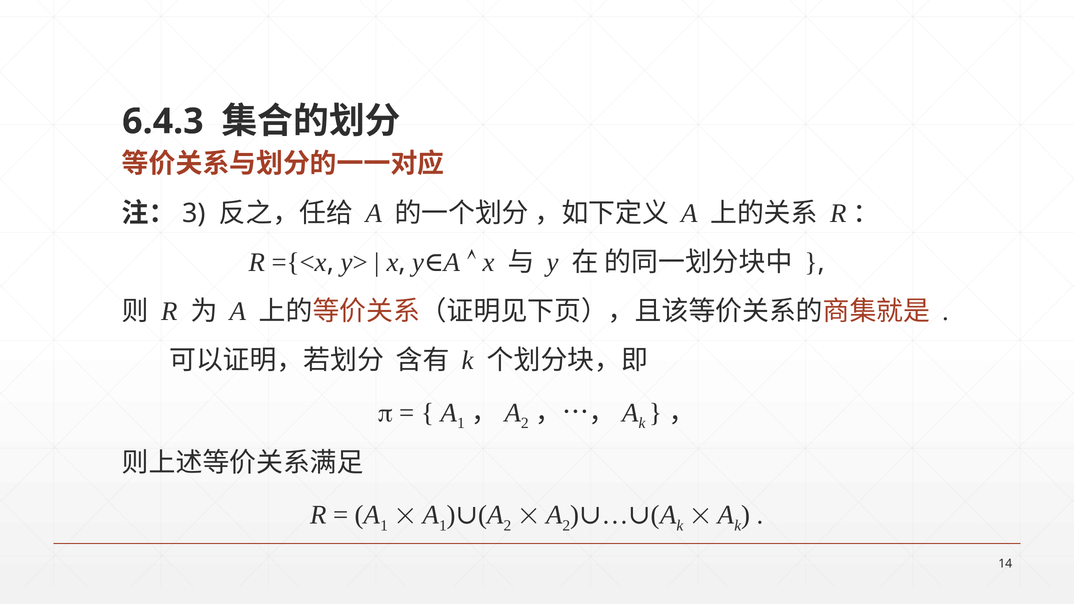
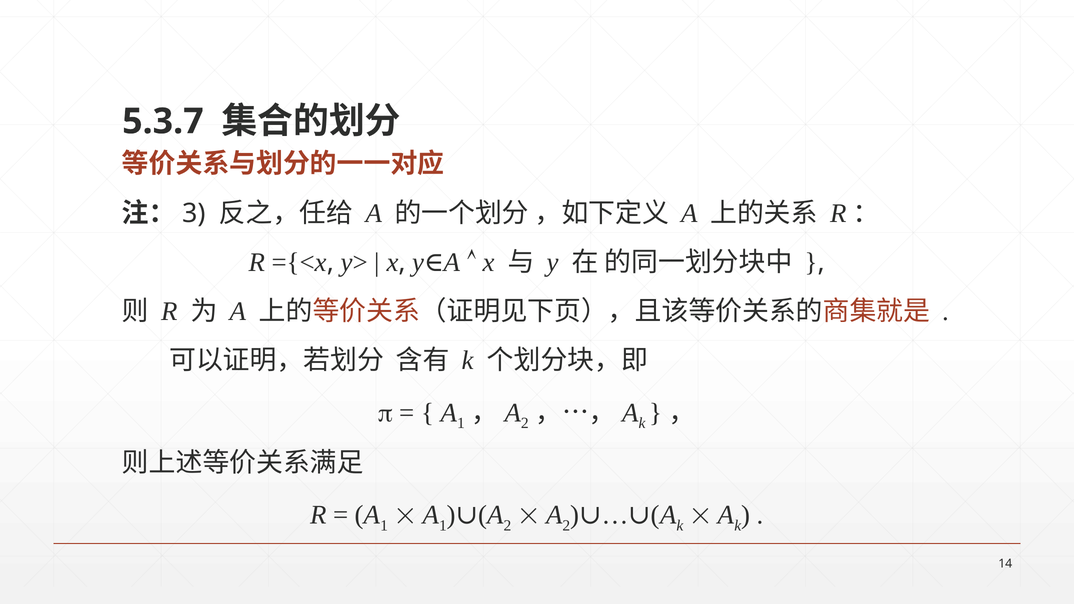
6.4.3: 6.4.3 -> 5.3.7
